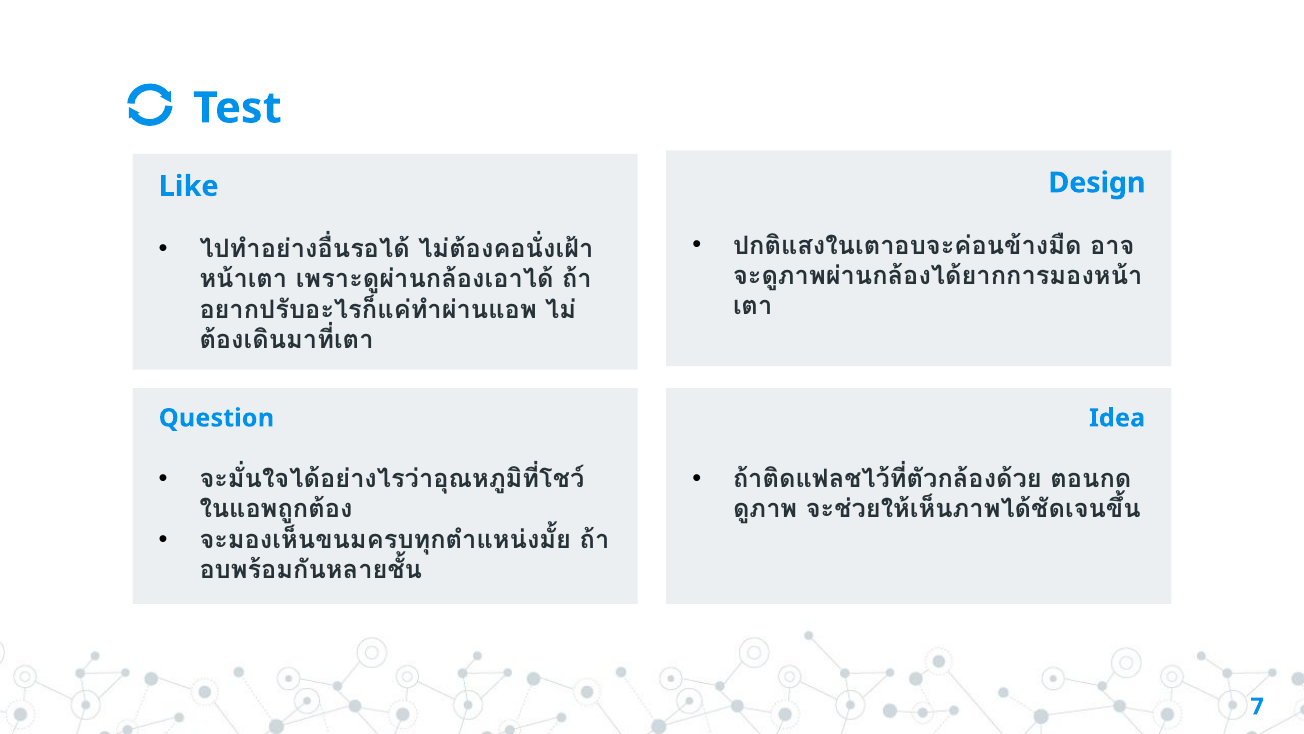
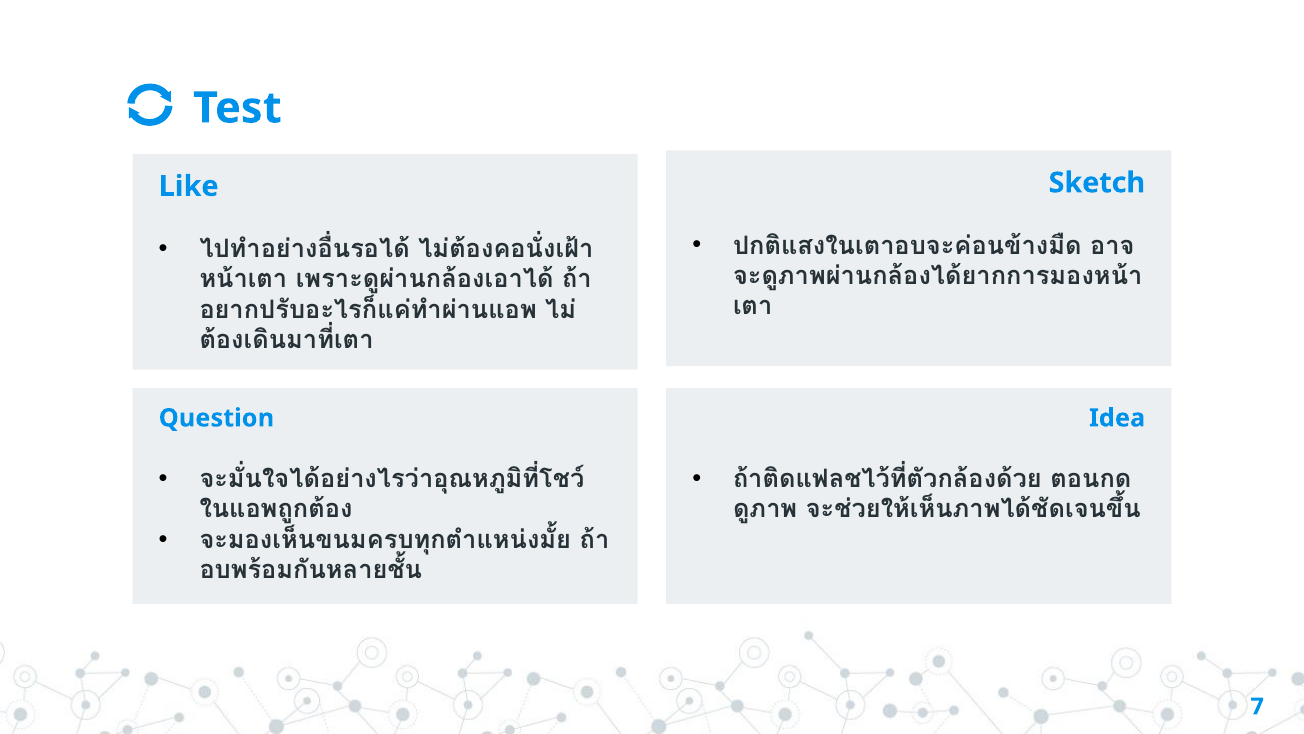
Design: Design -> Sketch
